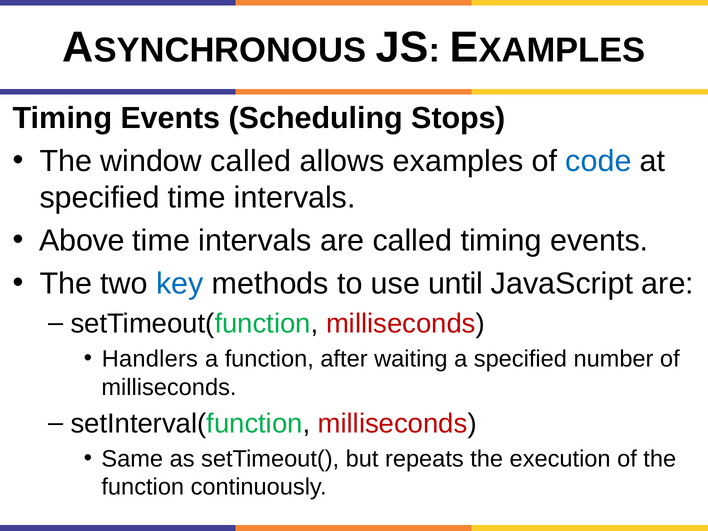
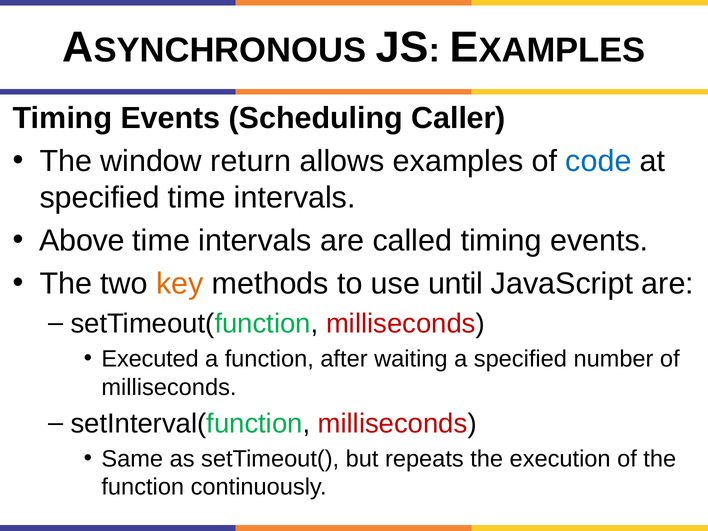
Stops: Stops -> Caller
window called: called -> return
key colour: blue -> orange
Handlers: Handlers -> Executed
